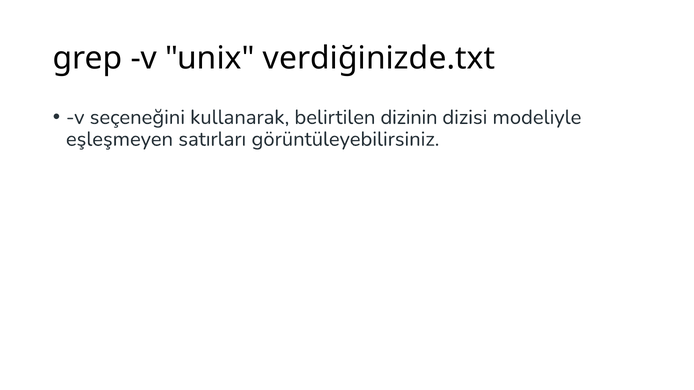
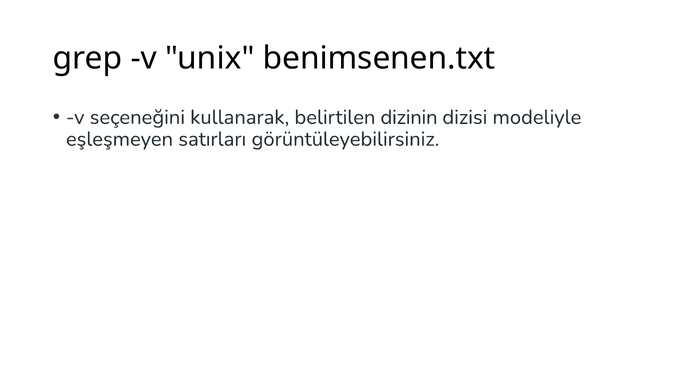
verdiğinizde.txt: verdiğinizde.txt -> benimsenen.txt
